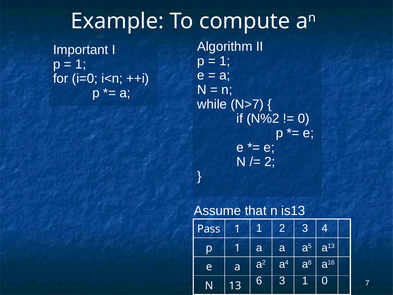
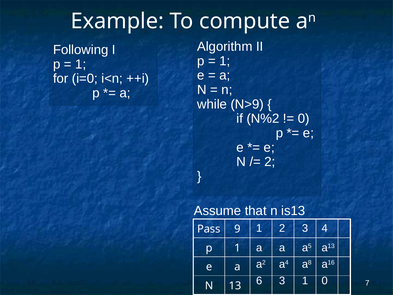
Important: Important -> Following
N>7: N>7 -> N>9
Pass 1: 1 -> 9
